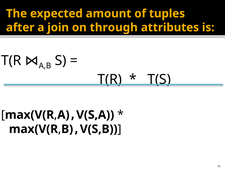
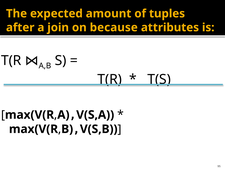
through: through -> because
